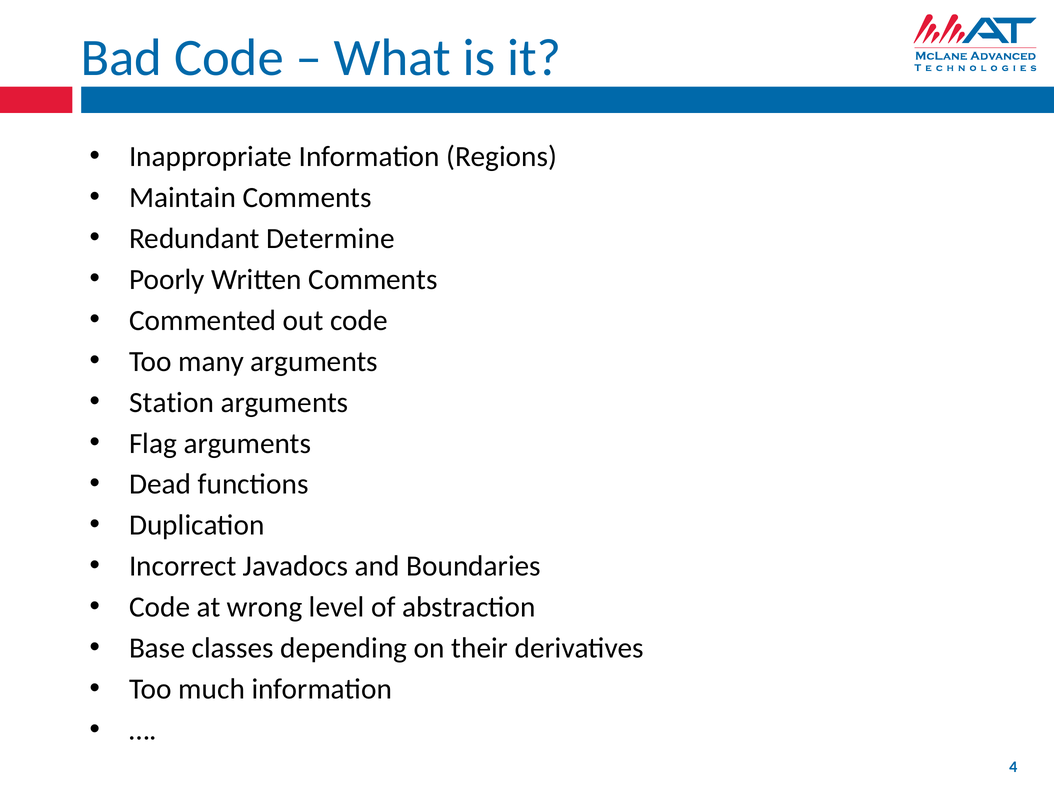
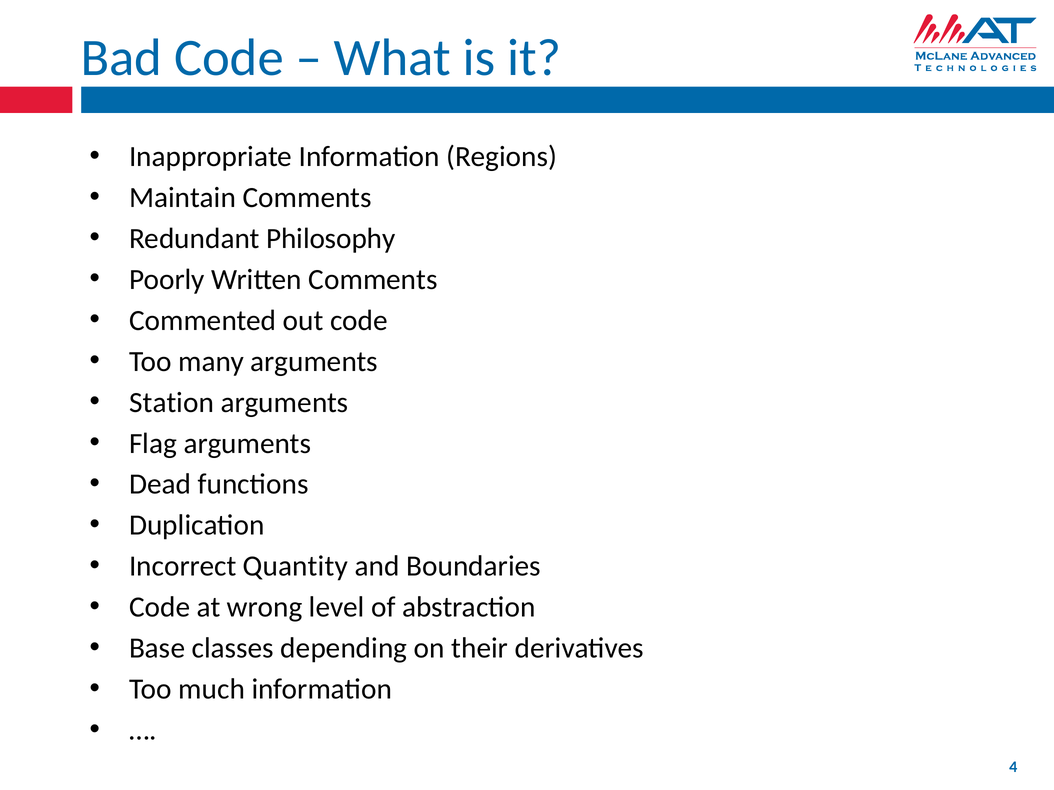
Determine: Determine -> Philosophy
Javadocs: Javadocs -> Quantity
